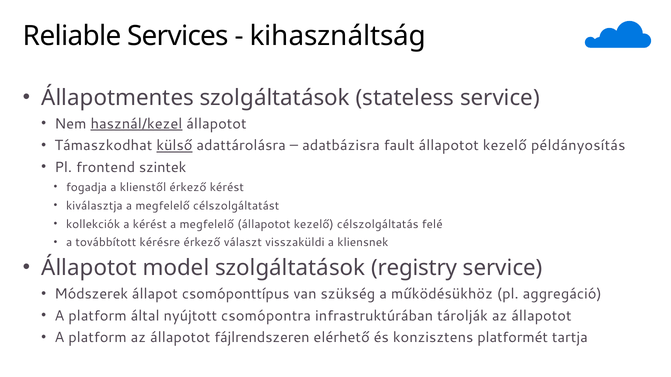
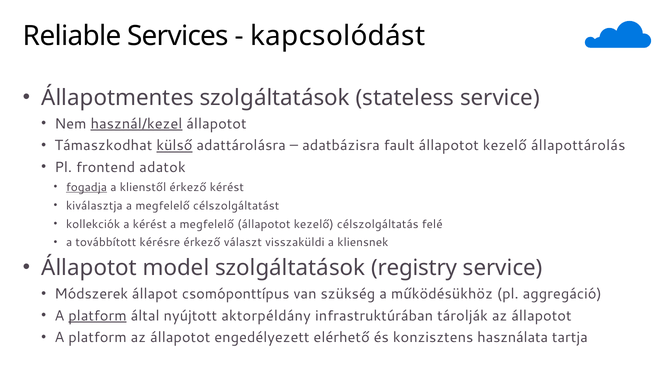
kihasználtság: kihasználtság -> kapcsolódást
példányosítás: példányosítás -> állapottárolás
szintek: szintek -> adatok
fogadja underline: none -> present
platform at (97, 316) underline: none -> present
csomópontra: csomópontra -> aktorpéldány
fájlrendszeren: fájlrendszeren -> engedélyezett
platformét: platformét -> használata
